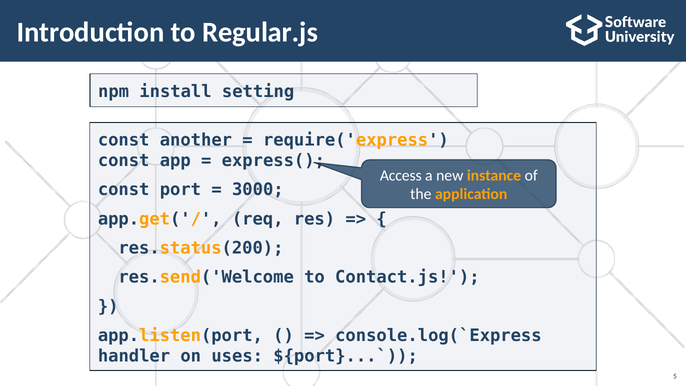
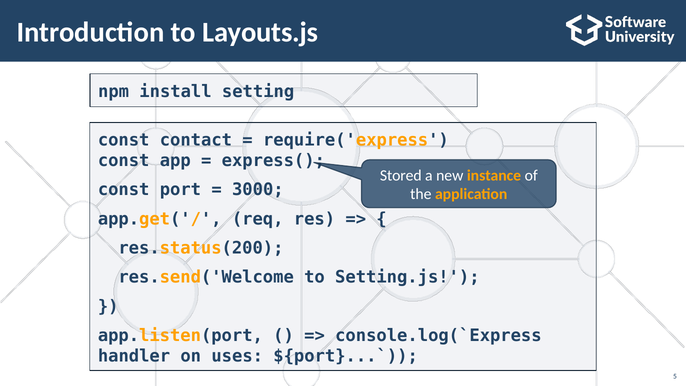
Regular.js: Regular.js -> Layouts.js
another: another -> contact
Access: Access -> Stored
Contact.js: Contact.js -> Setting.js
